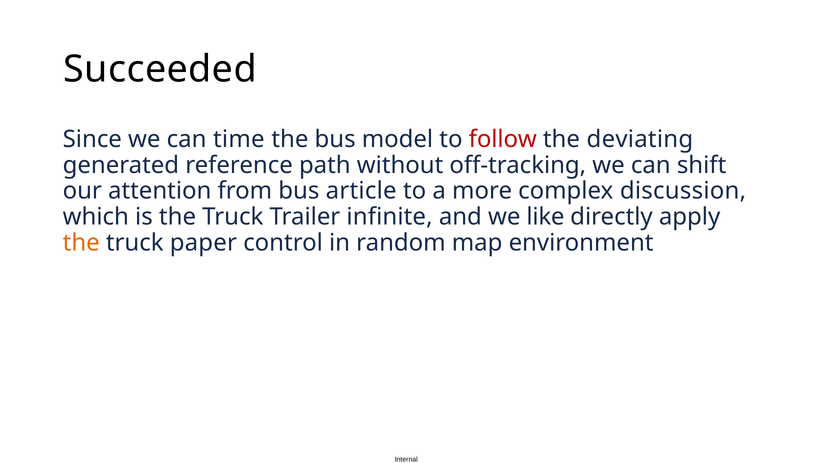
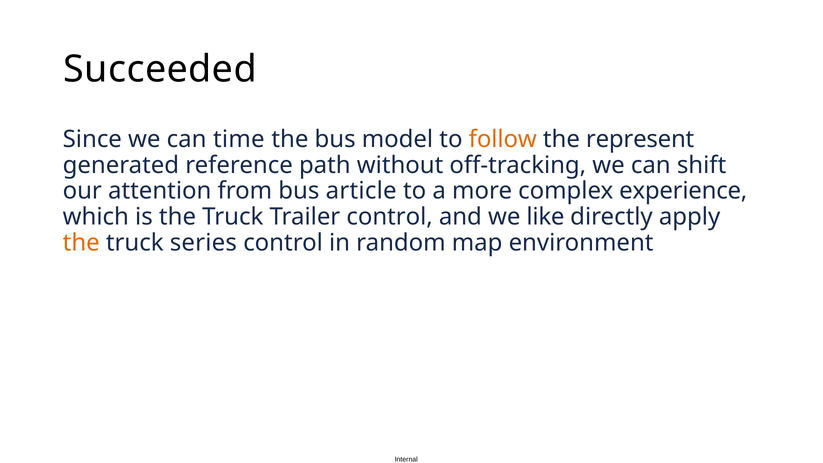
follow colour: red -> orange
deviating: deviating -> represent
discussion: discussion -> experience
Trailer infinite: infinite -> control
paper: paper -> series
